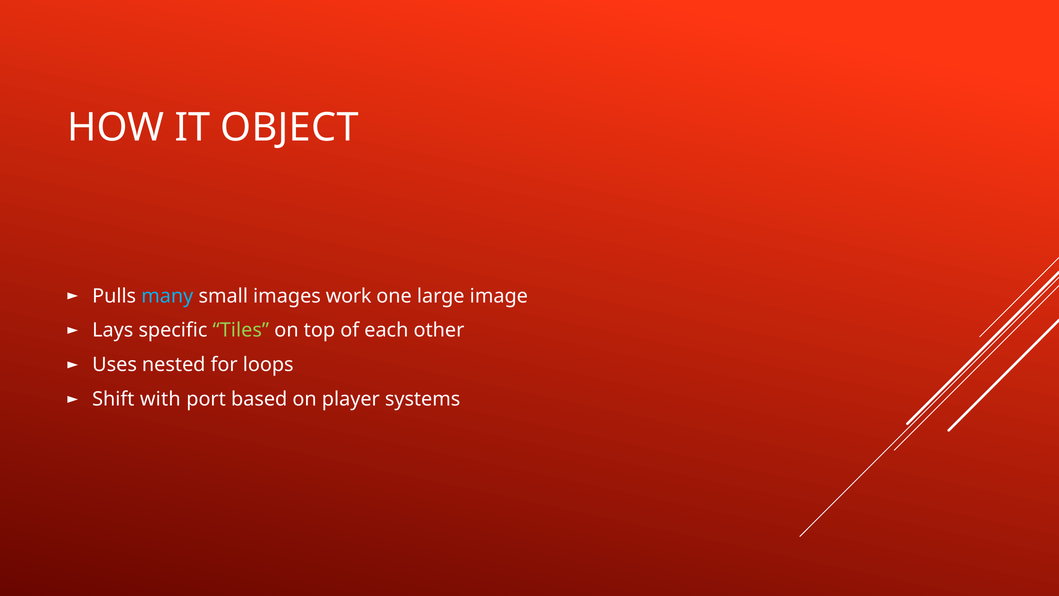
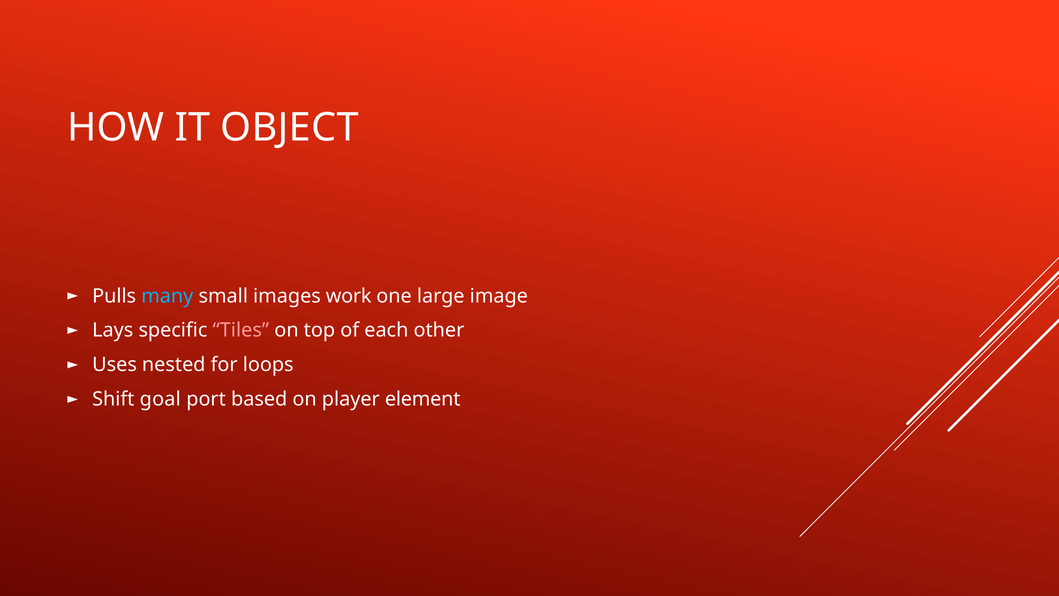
Tiles colour: light green -> pink
with: with -> goal
systems: systems -> element
